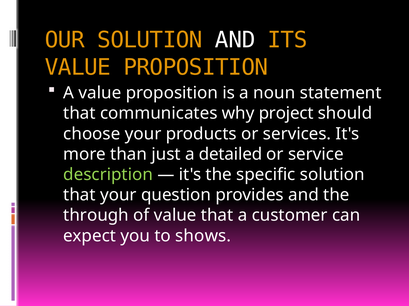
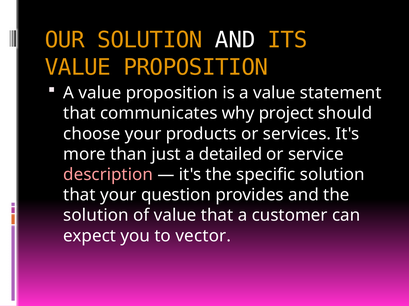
is a noun: noun -> value
description colour: light green -> pink
through at (96, 216): through -> solution
shows: shows -> vector
